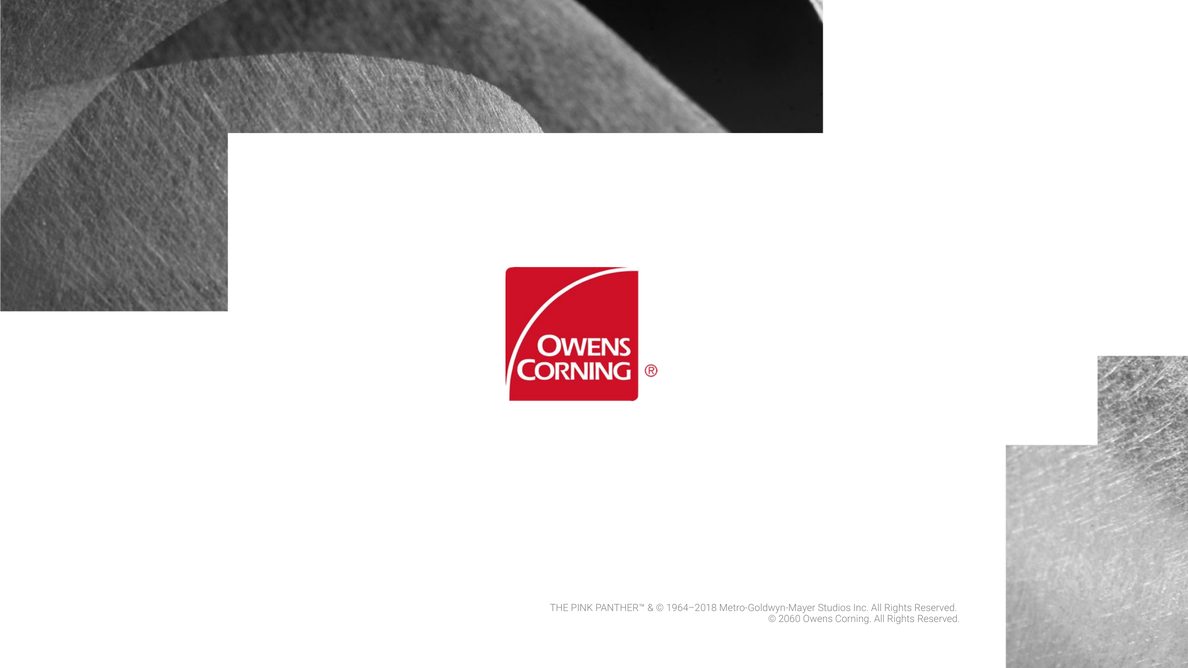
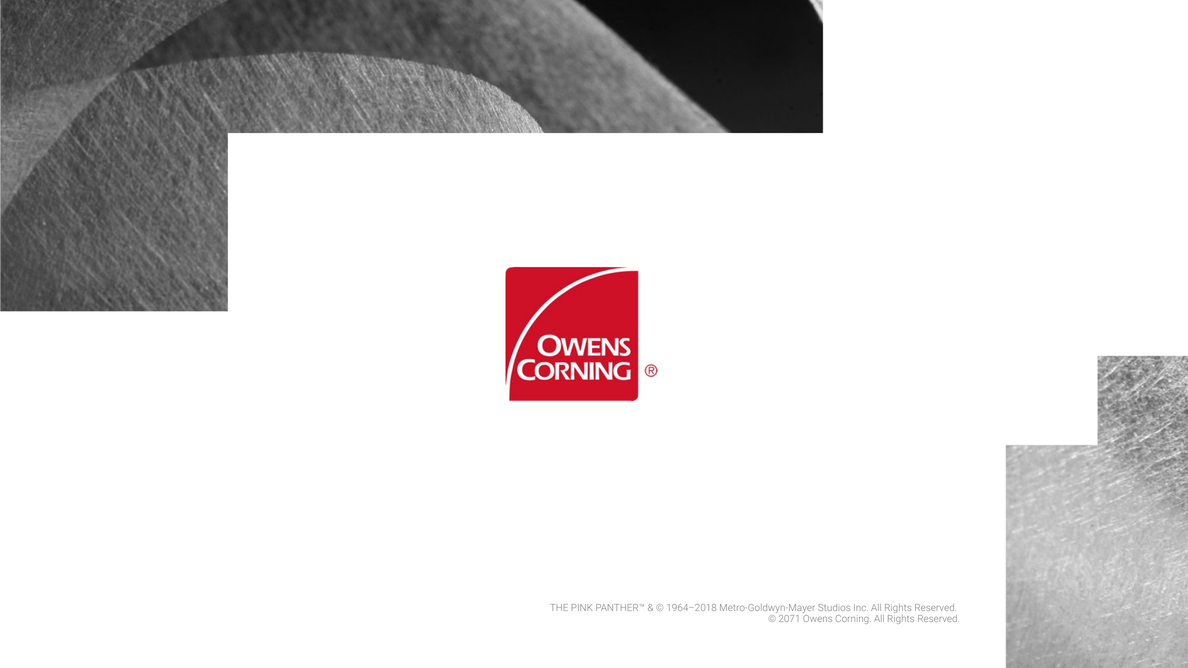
2060: 2060 -> 2071
